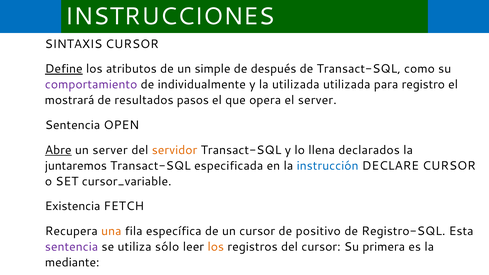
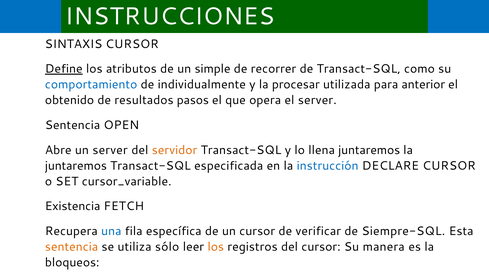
después: después -> recorrer
comportamiento colour: purple -> blue
la utilizada: utilizada -> procesar
registro: registro -> anterior
mostrará: mostrará -> obtenido
Abre underline: present -> none
llena declarados: declarados -> juntaremos
una colour: orange -> blue
positivo: positivo -> verificar
Registro-SQL: Registro-SQL -> Siempre-SQL
sentencia at (72, 247) colour: purple -> orange
primera: primera -> manera
mediante: mediante -> bloqueos
